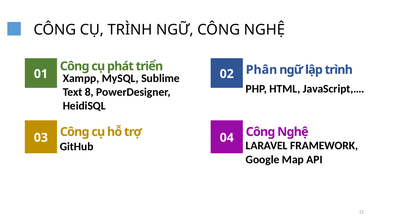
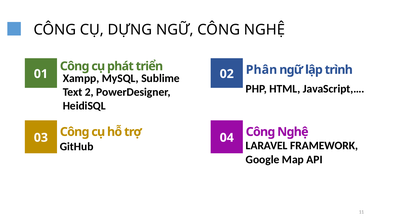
CỤ TRÌNH: TRÌNH -> DỰNG
8: 8 -> 2
